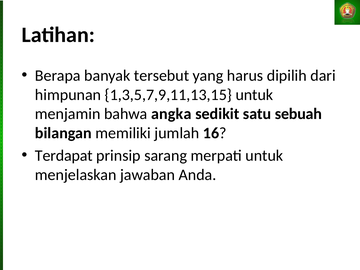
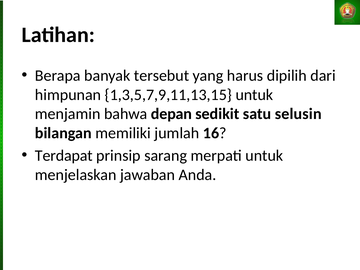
angka: angka -> depan
sebuah: sebuah -> selusin
